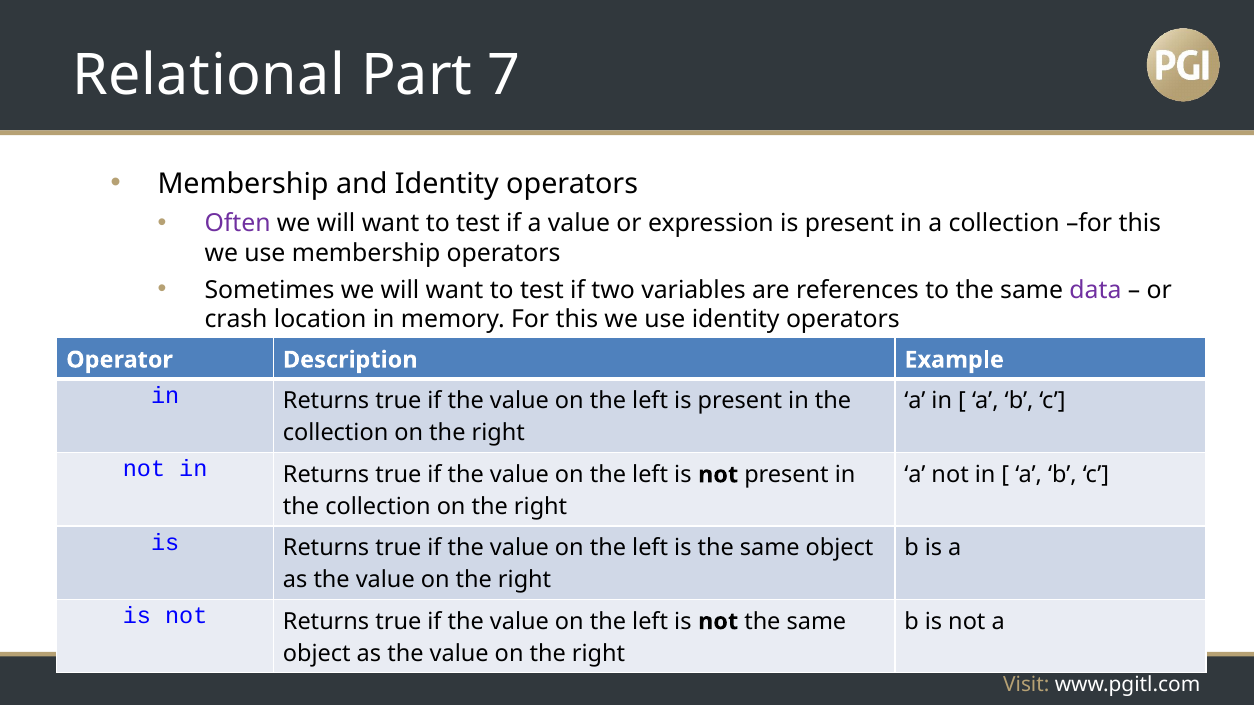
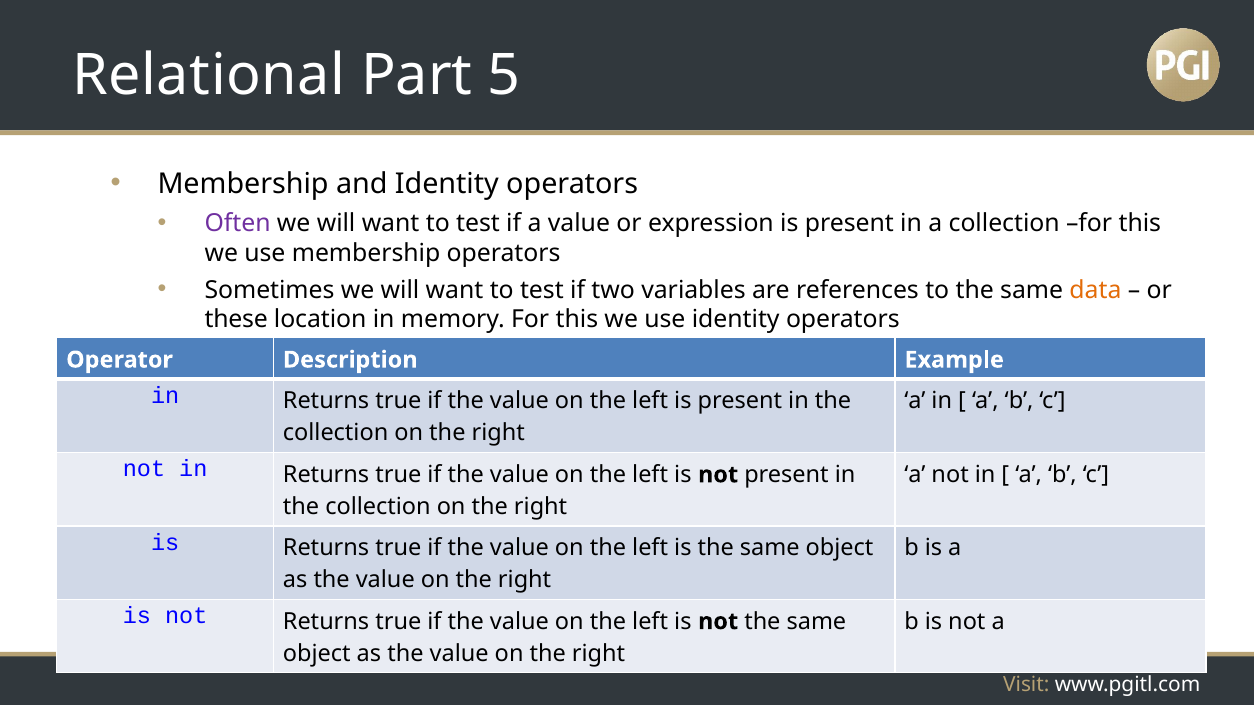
7: 7 -> 5
data colour: purple -> orange
crash: crash -> these
